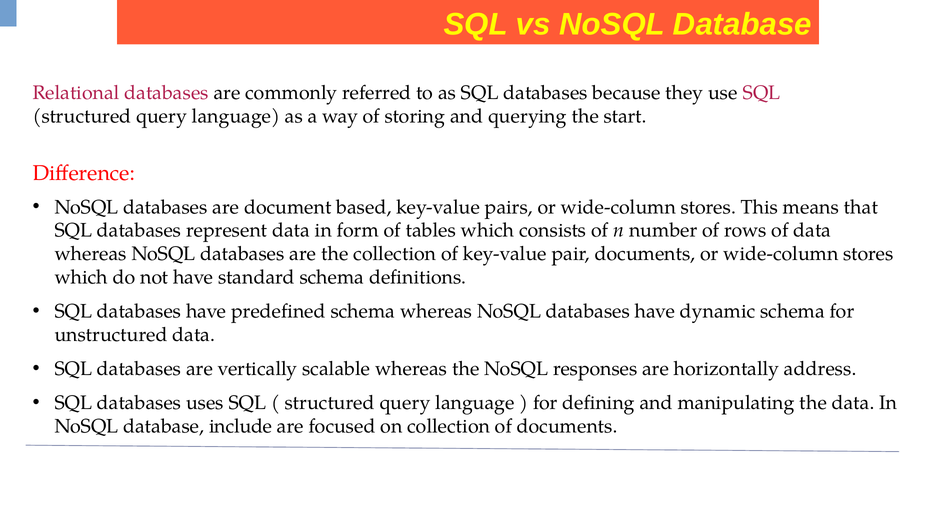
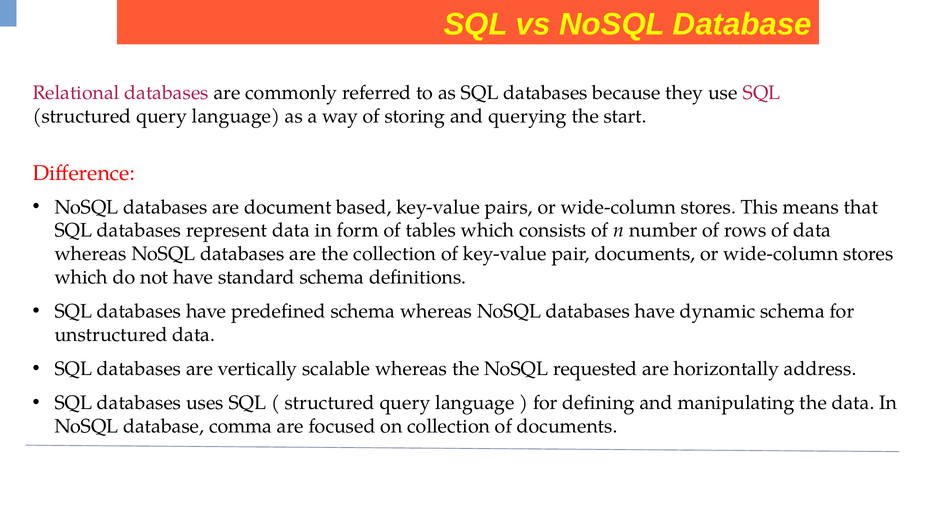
responses: responses -> requested
include: include -> comma
